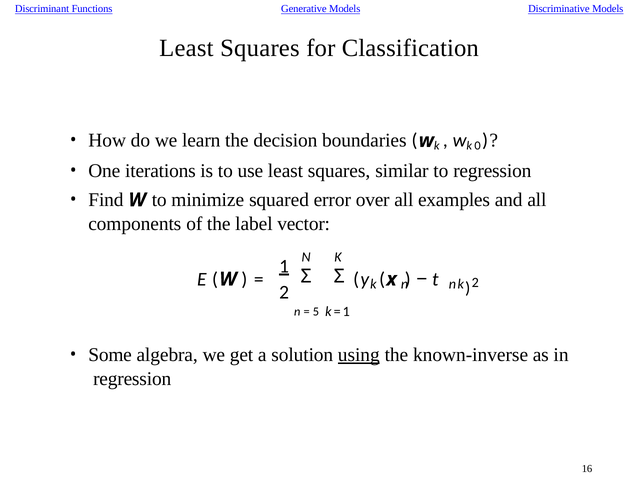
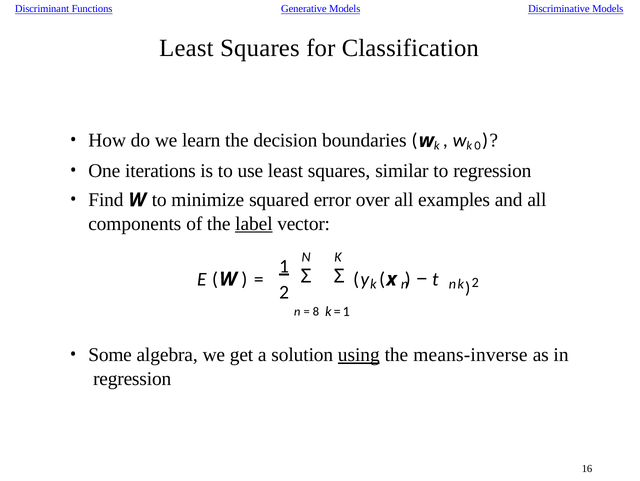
label underline: none -> present
5: 5 -> 8
known-inverse: known-inverse -> means-inverse
